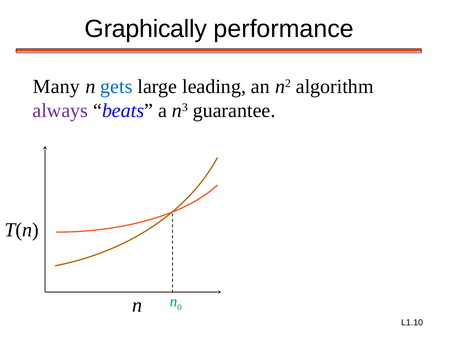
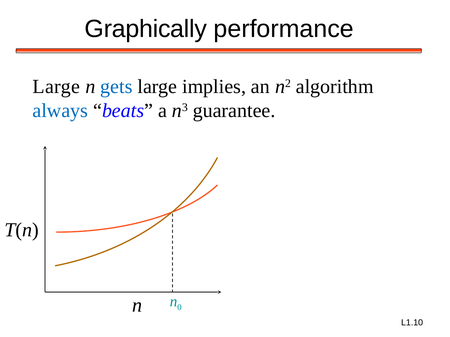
Many at (56, 87): Many -> Large
leading: leading -> implies
always colour: purple -> blue
